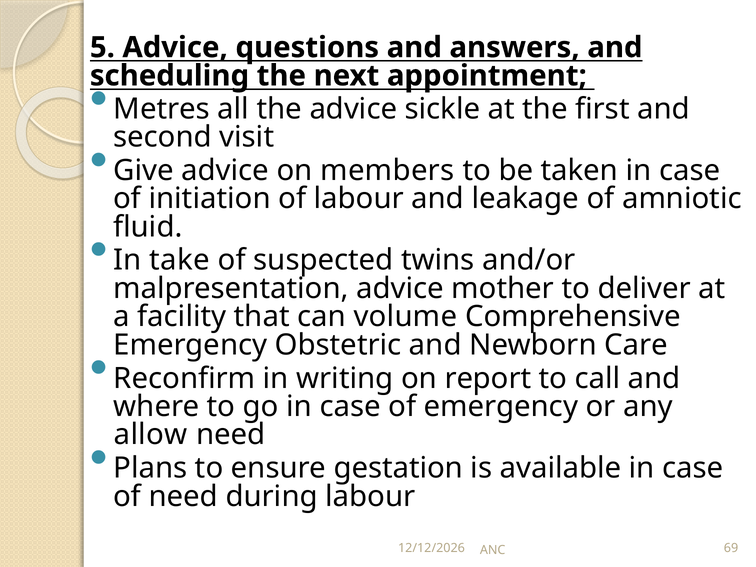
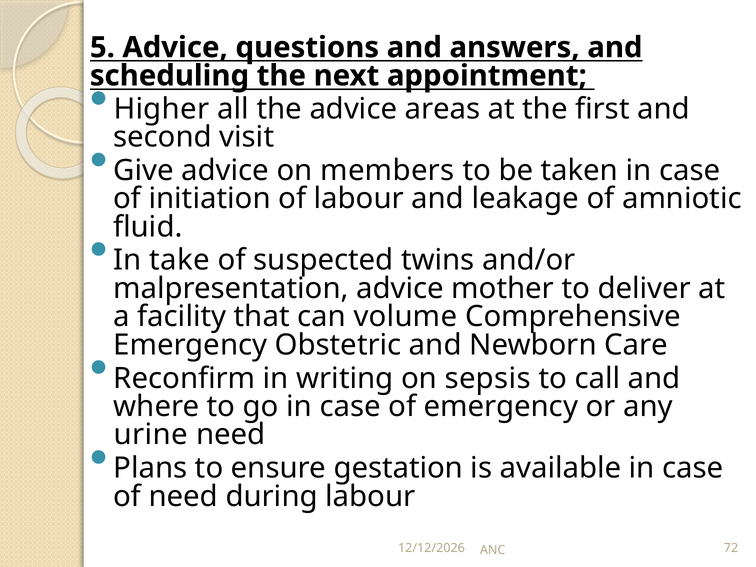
Metres: Metres -> Higher
sickle: sickle -> areas
report: report -> sepsis
allow: allow -> urine
69: 69 -> 72
